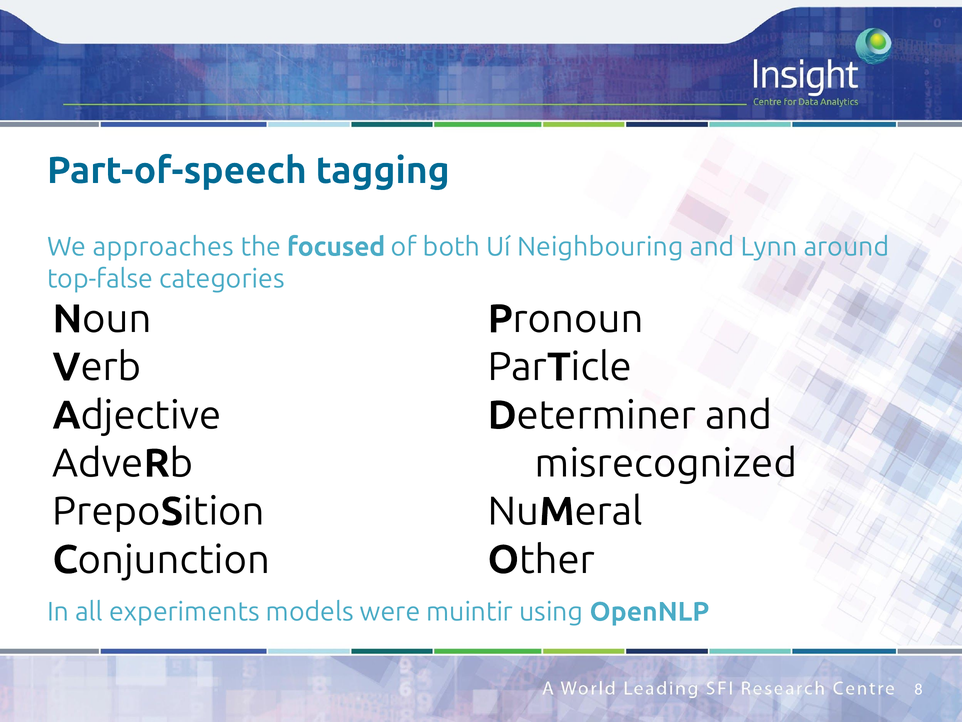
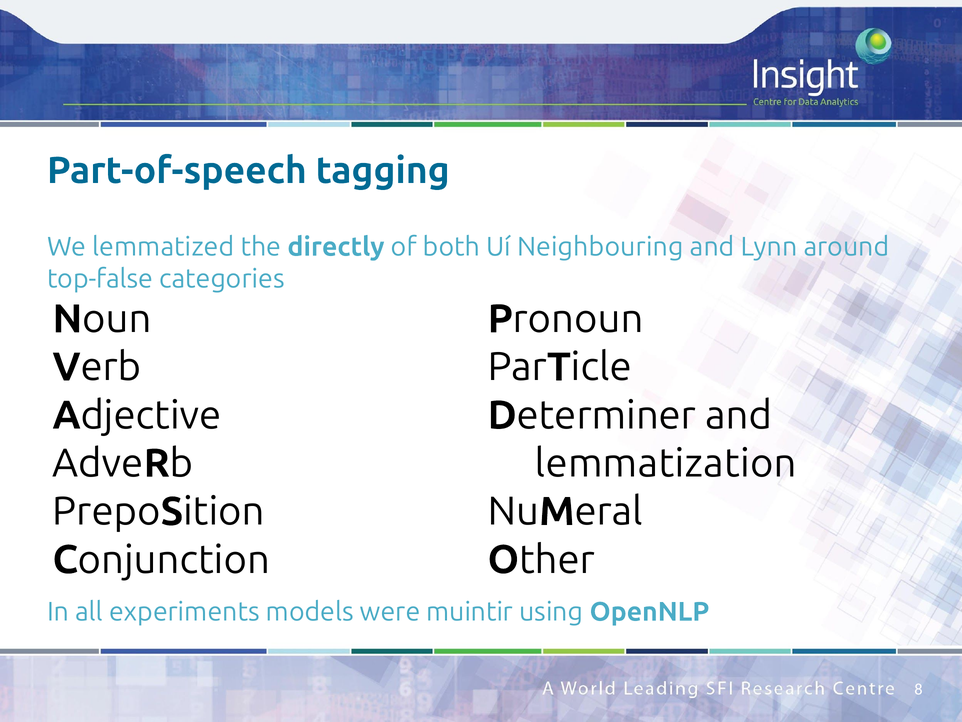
approaches: approaches -> lemmatized
focused: focused -> directly
misrecognized: misrecognized -> lemmatization
